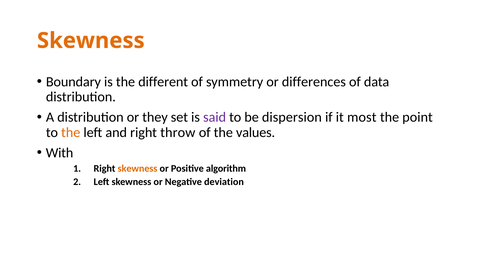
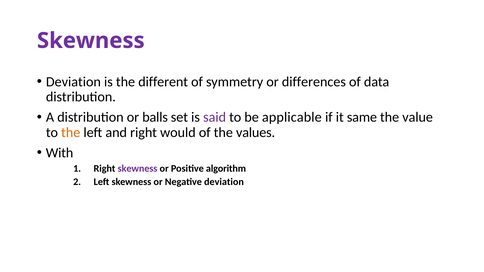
Skewness at (91, 41) colour: orange -> purple
Boundary at (73, 82): Boundary -> Deviation
they: they -> balls
dispersion: dispersion -> applicable
most: most -> same
point: point -> value
throw: throw -> would
skewness at (138, 169) colour: orange -> purple
